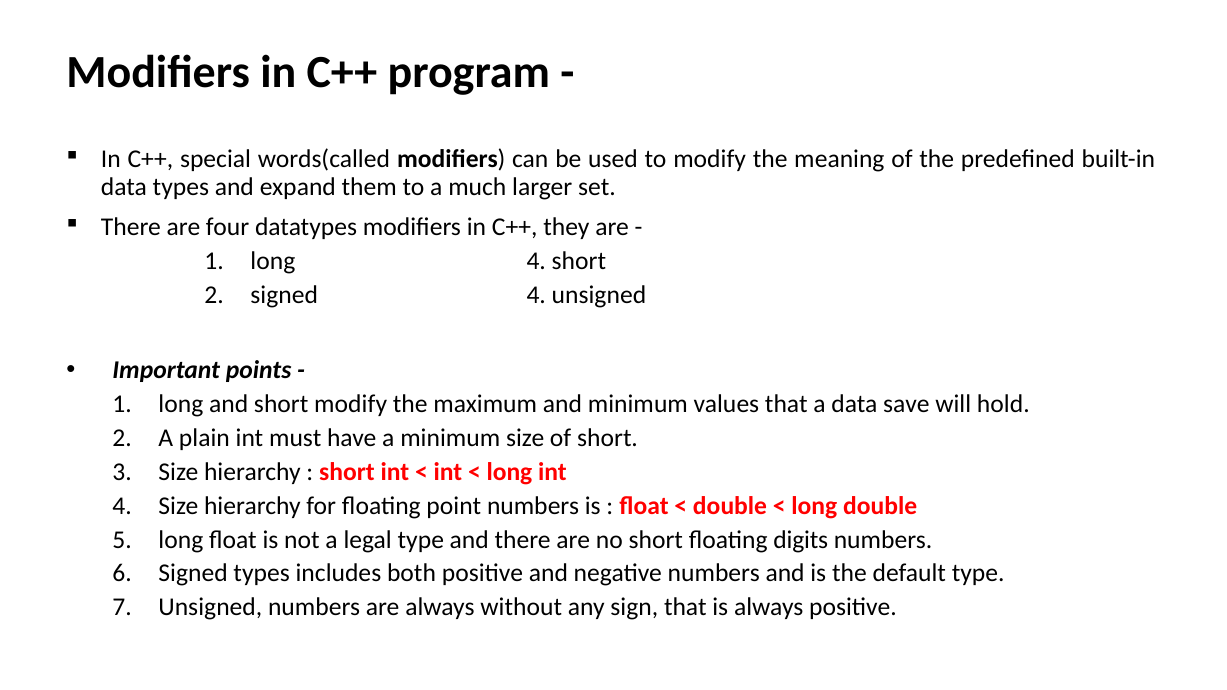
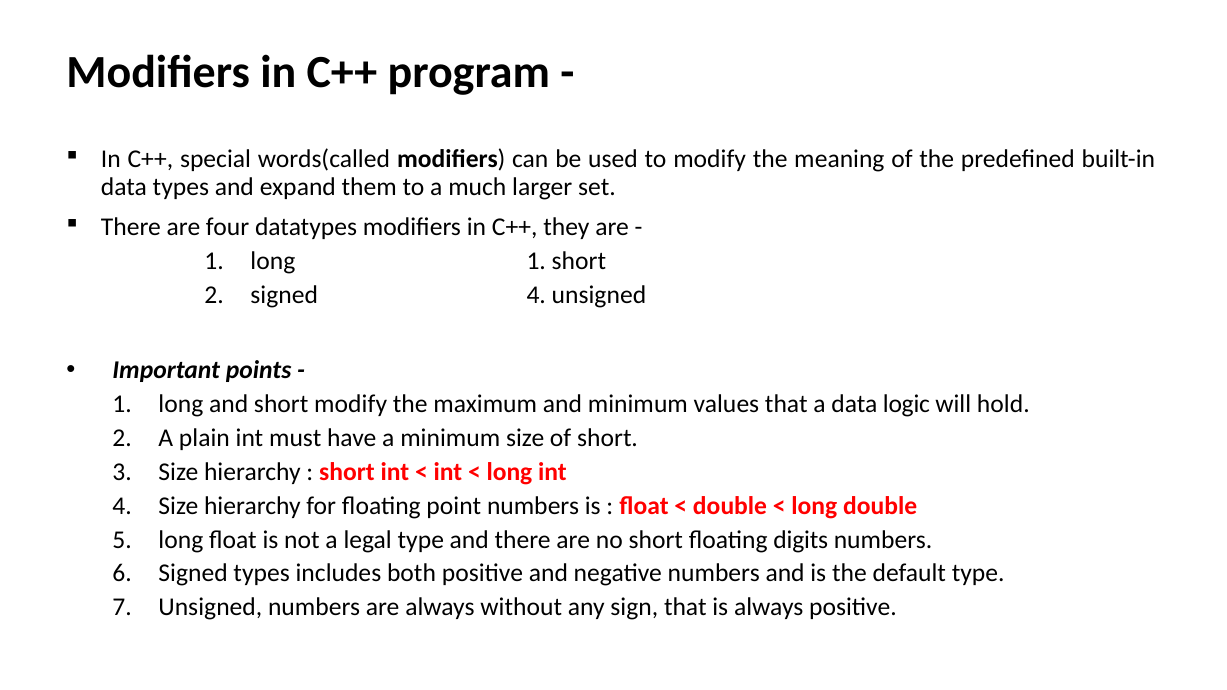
long 4: 4 -> 1
save: save -> logic
